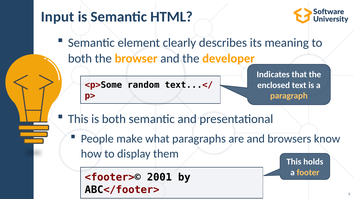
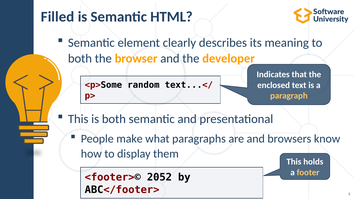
Input: Input -> Filled
2001: 2001 -> 2052
